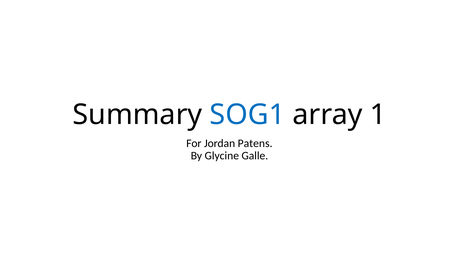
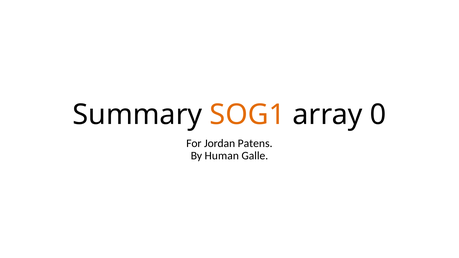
SOG1 colour: blue -> orange
1: 1 -> 0
Glycine: Glycine -> Human
